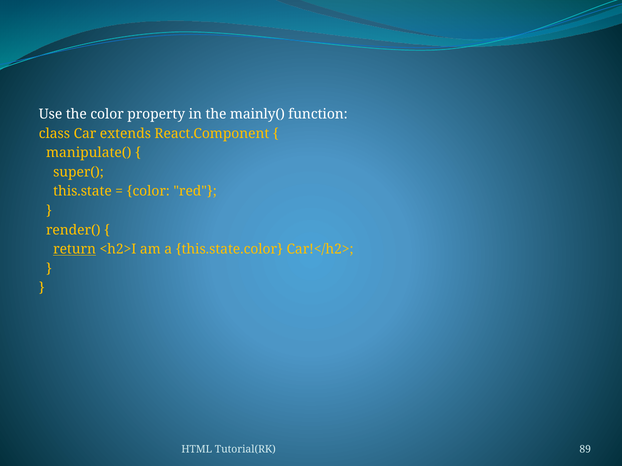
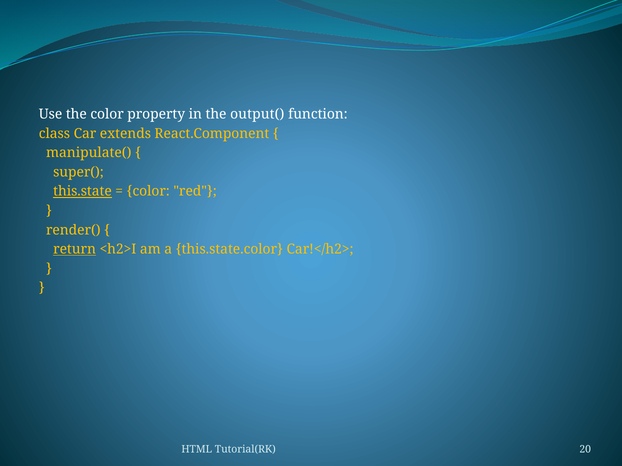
mainly(: mainly( -> output(
this.state underline: none -> present
89: 89 -> 20
